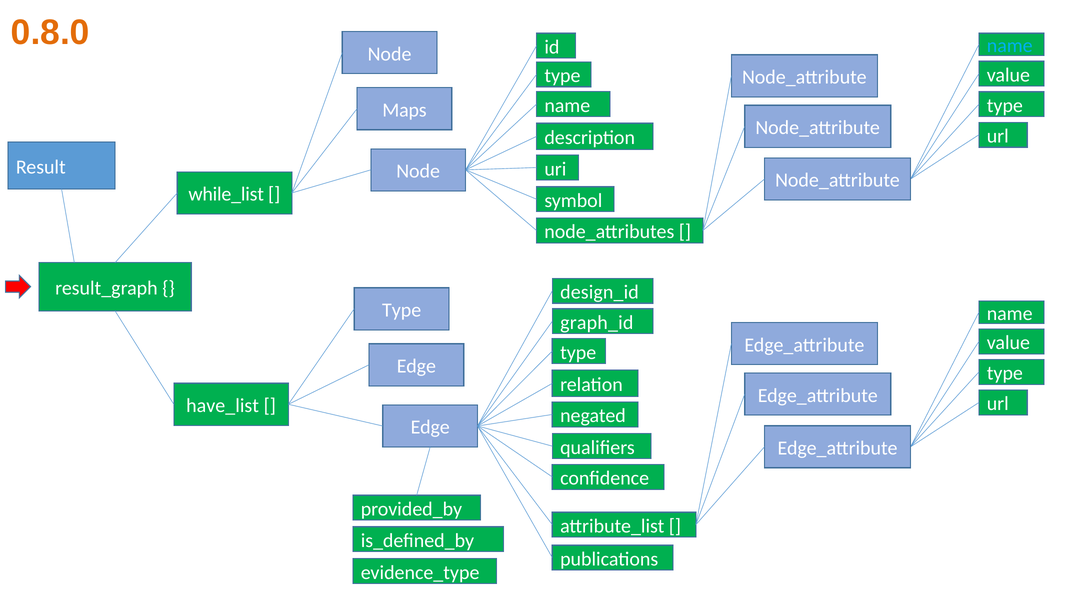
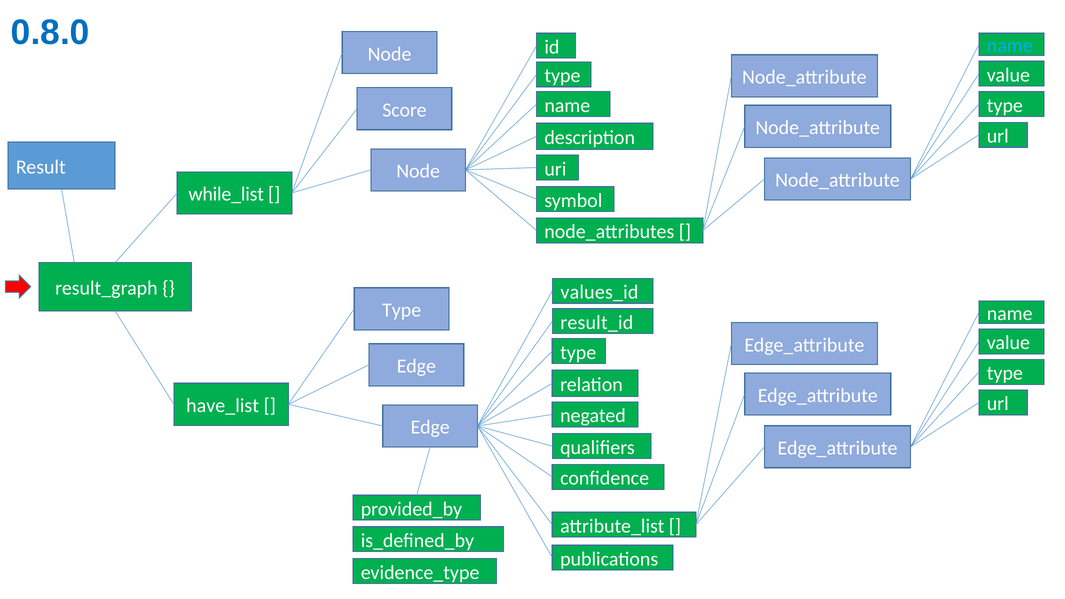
0.8.0 colour: orange -> blue
Maps: Maps -> Score
design_id: design_id -> values_id
graph_id: graph_id -> result_id
